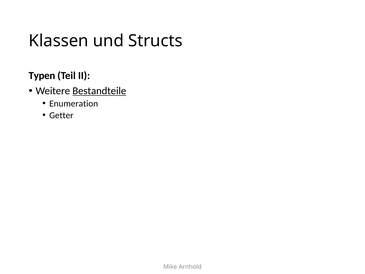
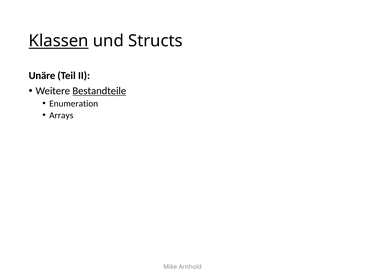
Klassen underline: none -> present
Typen: Typen -> Unäre
Getter: Getter -> Arrays
